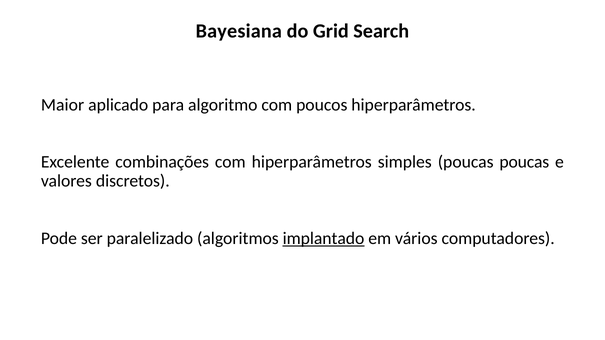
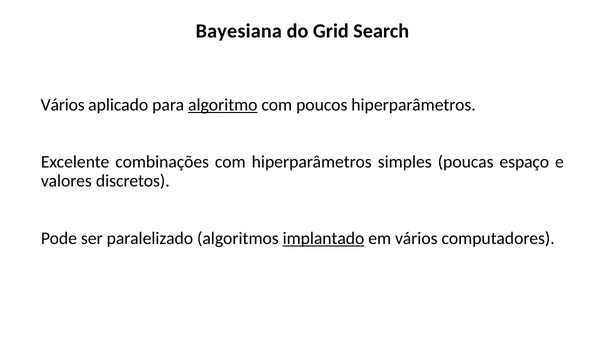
Maior at (63, 105): Maior -> Vários
algoritmo underline: none -> present
poucas poucas: poucas -> espaço
